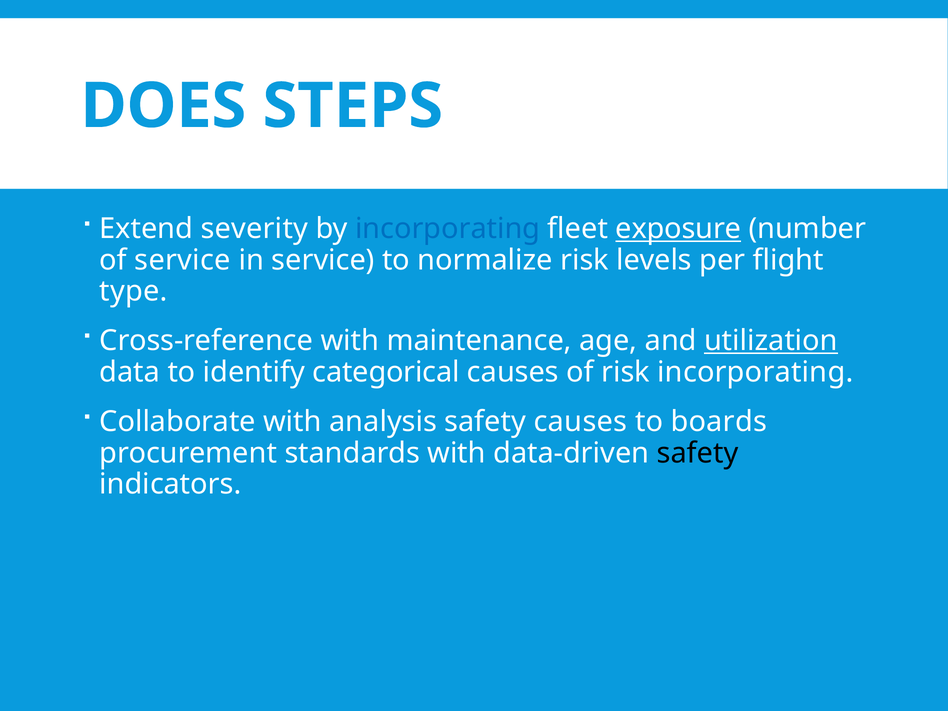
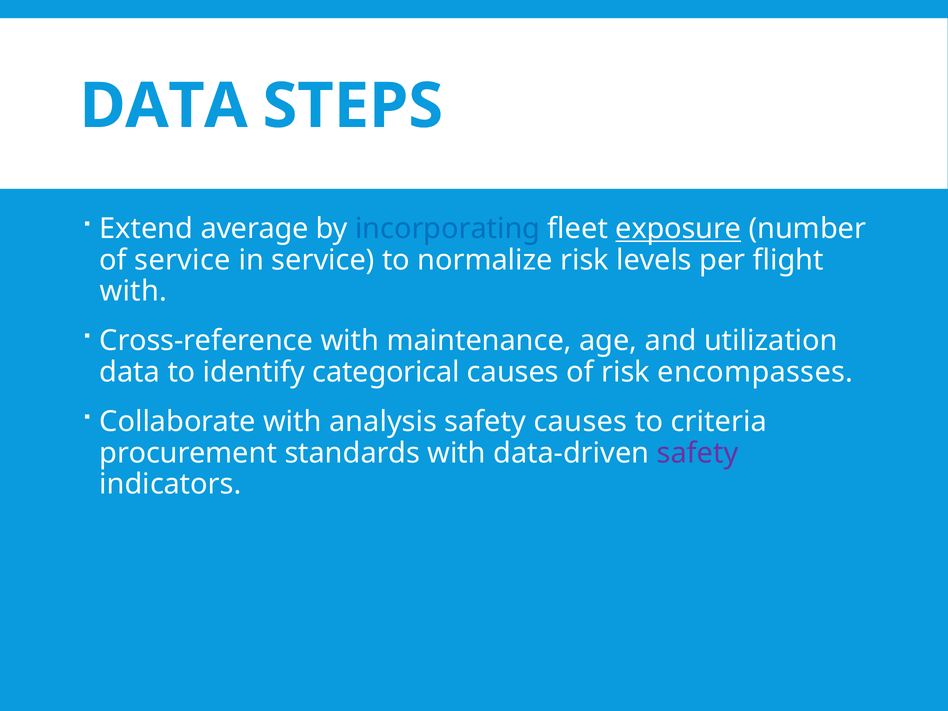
DOES at (163, 106): DOES -> DATA
severity: severity -> average
type at (133, 291): type -> with
utilization underline: present -> none
risk incorporating: incorporating -> encompasses
boards: boards -> criteria
safety at (698, 453) colour: black -> purple
